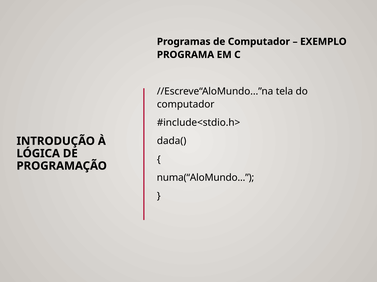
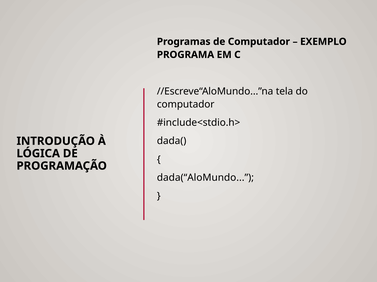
numa(“AloMundo: numa(“AloMundo -> dada(“AloMundo
